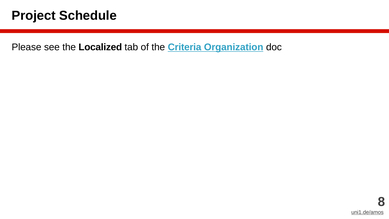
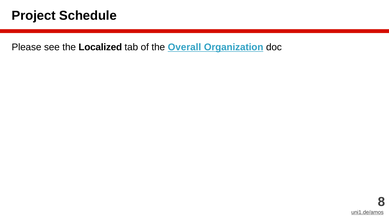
Criteria: Criteria -> Overall
